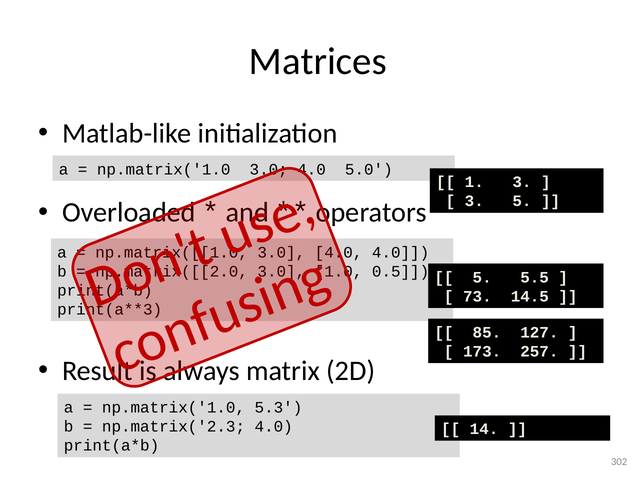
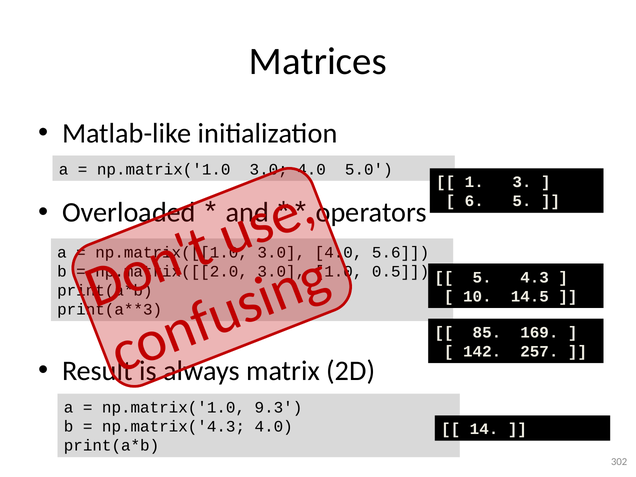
3 at (474, 201): 3 -> 6
4.0 at (401, 252): 4.0 -> 5.6
5.5: 5.5 -> 4.3
73: 73 -> 10
127: 127 -> 169
173: 173 -> 142
5.3: 5.3 -> 9.3
np.matrix('2.3: np.matrix('2.3 -> np.matrix('4.3
